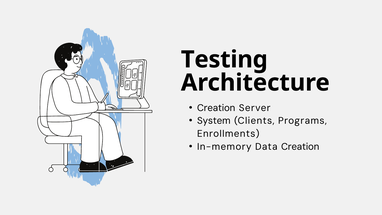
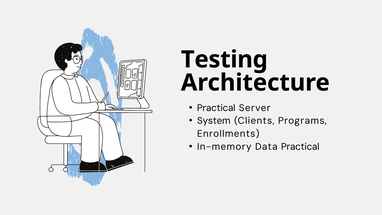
Creation at (216, 108): Creation -> Practical
Data Creation: Creation -> Practical
